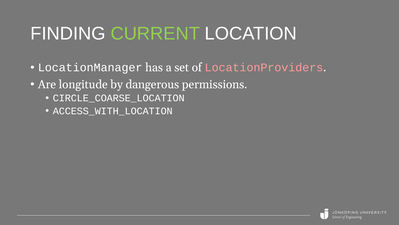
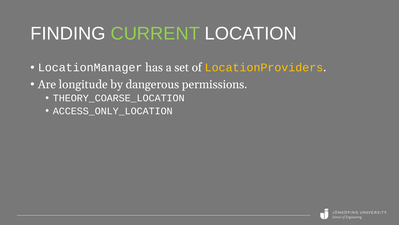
LocationProviders colour: pink -> yellow
CIRCLE_COARSE_LOCATION: CIRCLE_COARSE_LOCATION -> THEORY_COARSE_LOCATION
ACCESS_WITH_LOCATION: ACCESS_WITH_LOCATION -> ACCESS_ONLY_LOCATION
